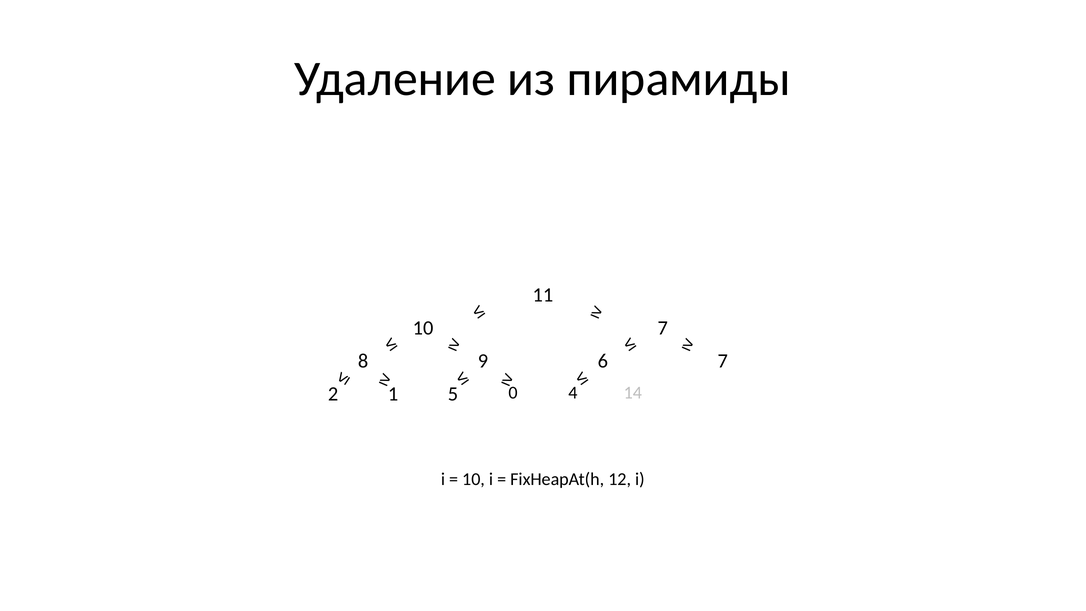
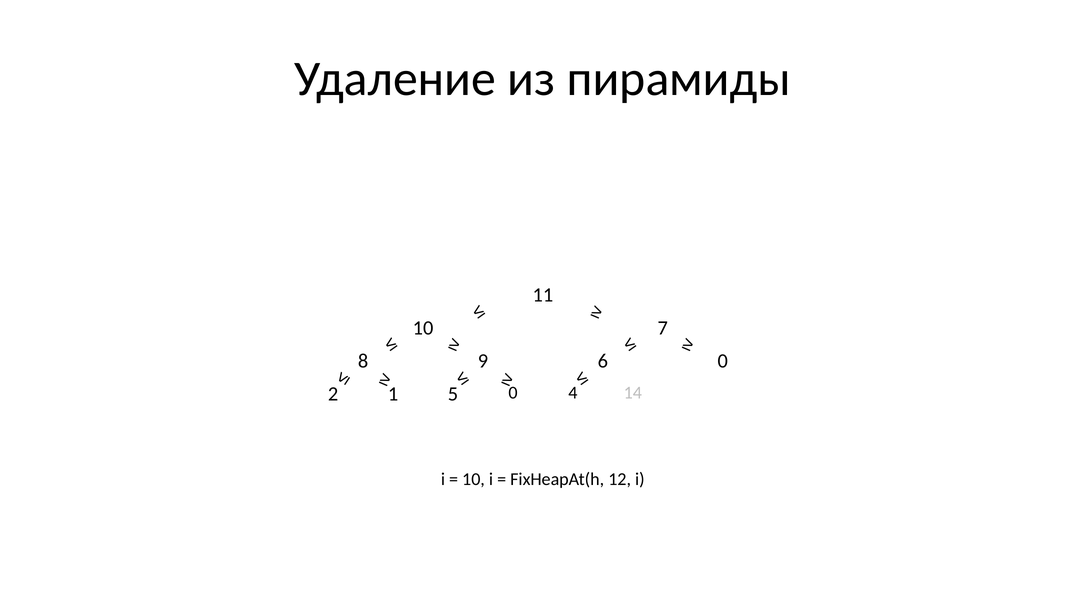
6 7: 7 -> 0
